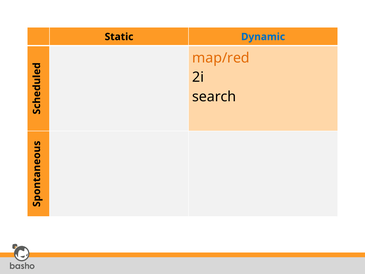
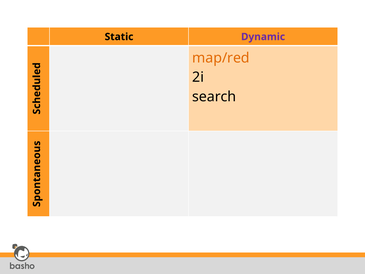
Dynamic colour: blue -> purple
